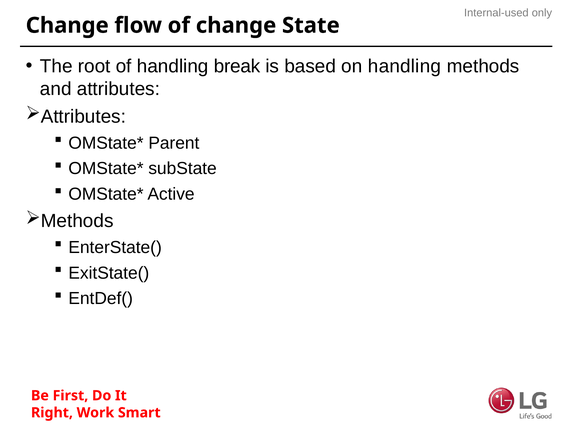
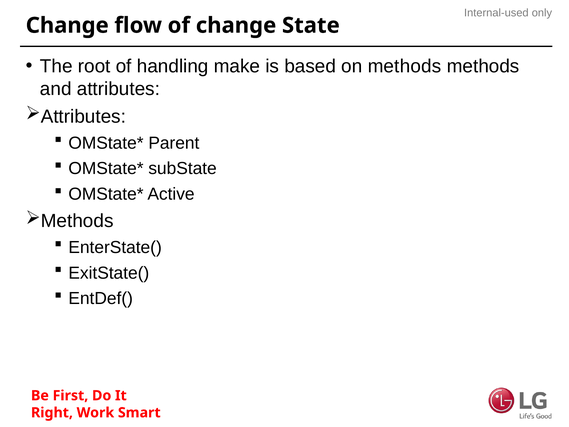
break: break -> make
on handling: handling -> methods
